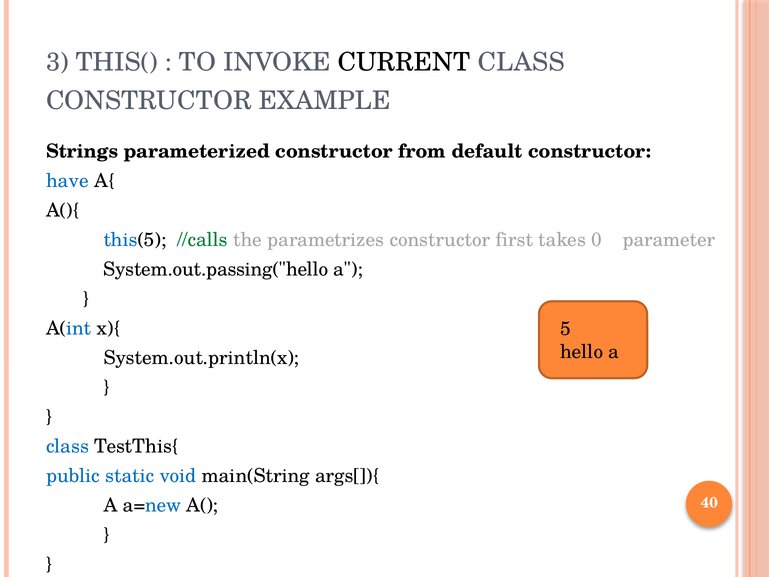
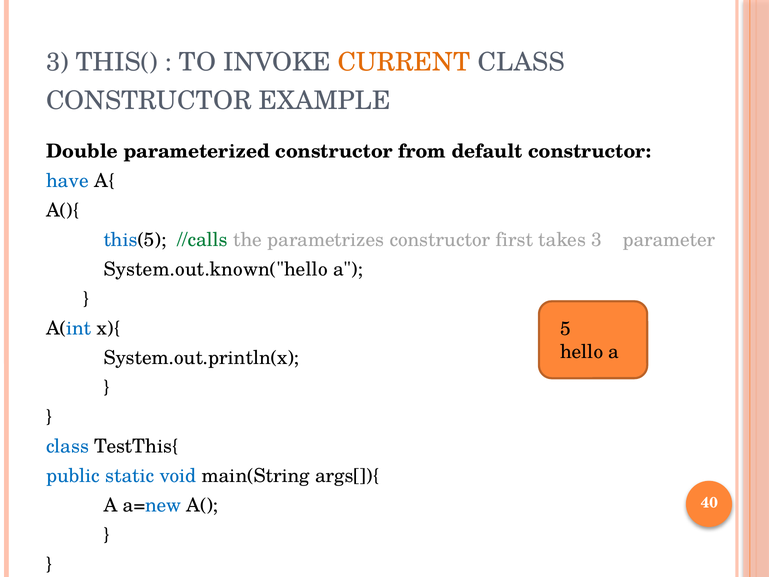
CURRENT colour: black -> orange
Strings: Strings -> Double
takes 0: 0 -> 3
System.out.passing("hello: System.out.passing("hello -> System.out.known("hello
